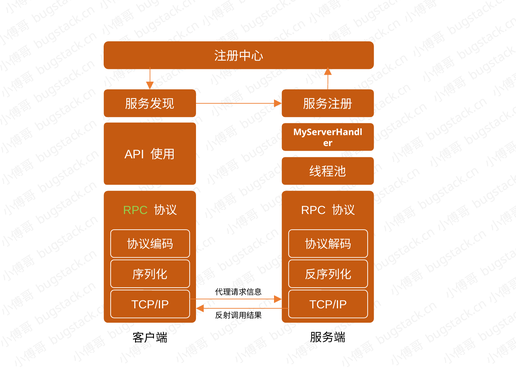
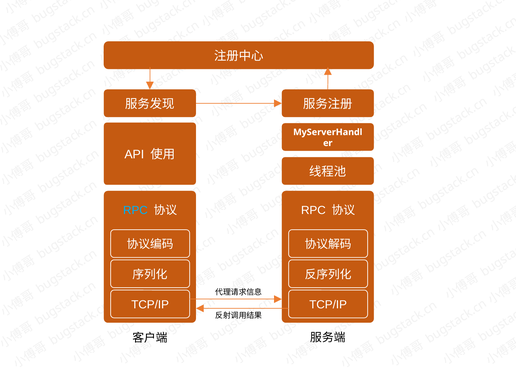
RPC at (135, 211) colour: light green -> light blue
